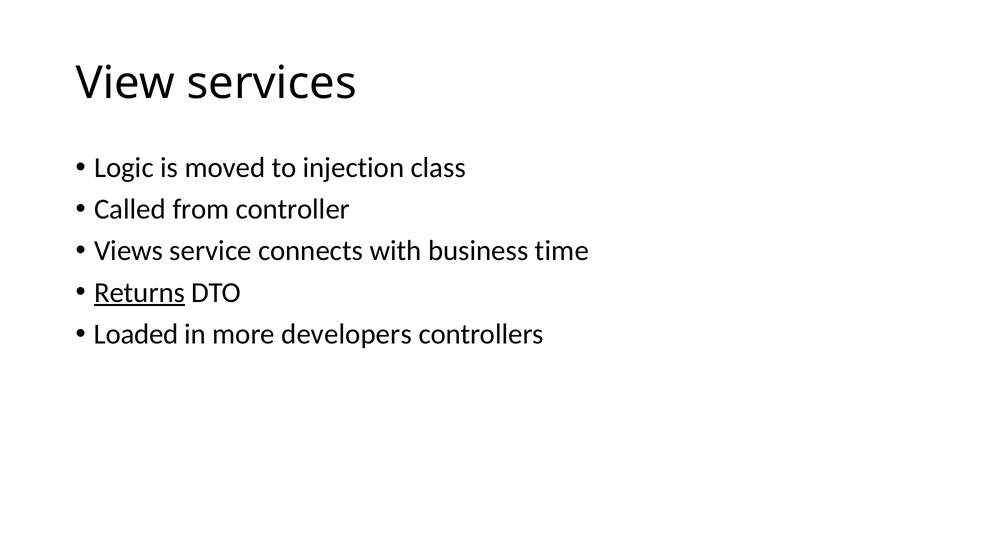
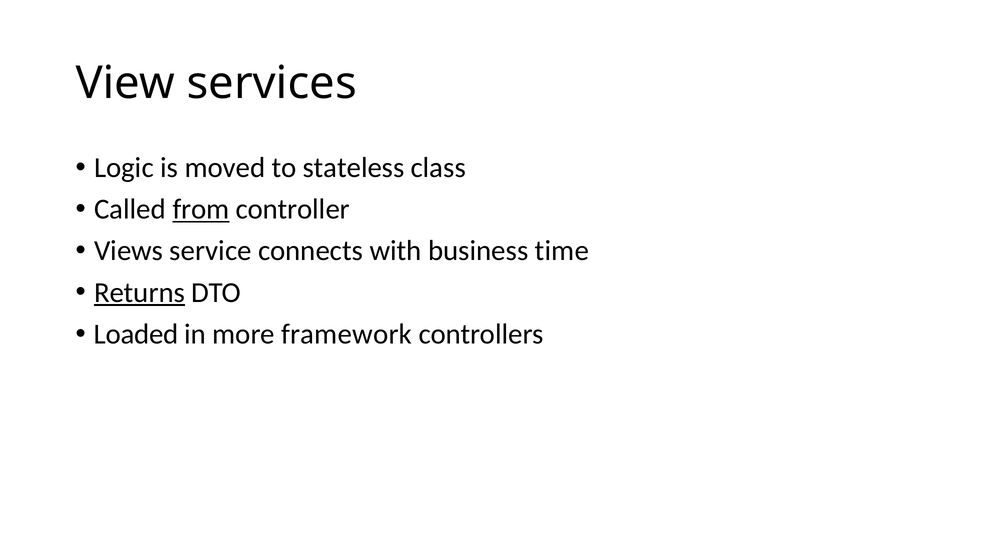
injection: injection -> stateless
from underline: none -> present
developers: developers -> framework
